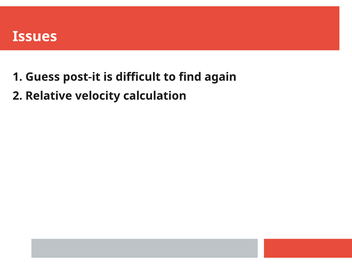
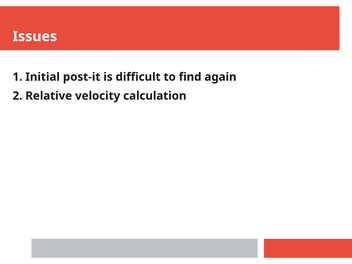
Guess: Guess -> Initial
